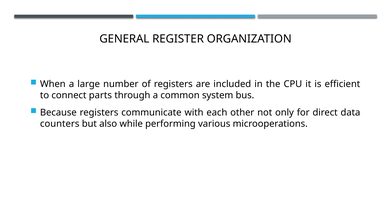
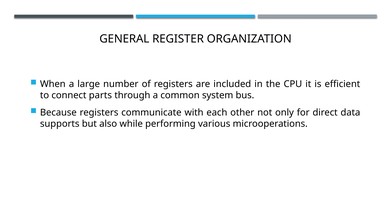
counters: counters -> supports
